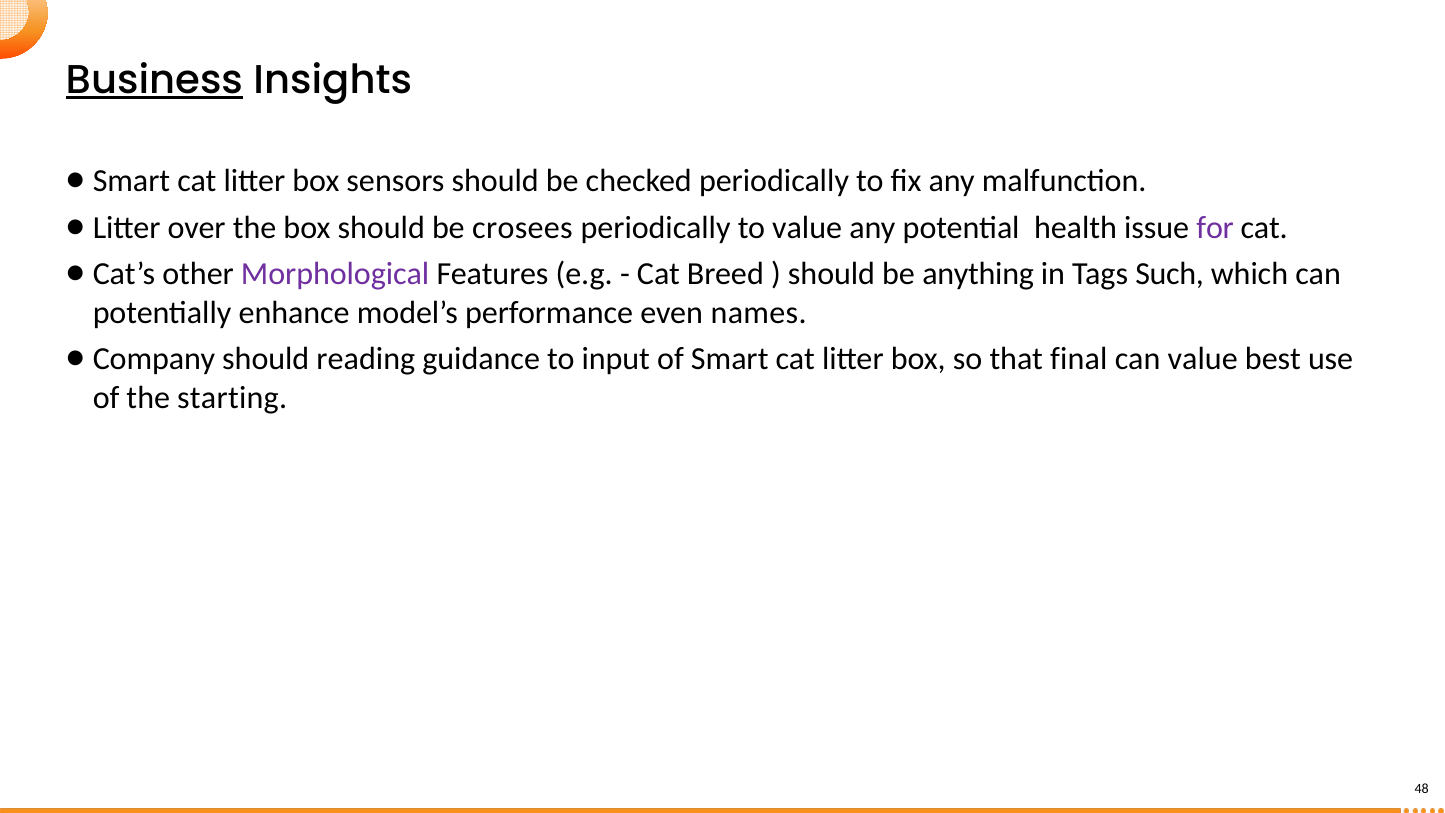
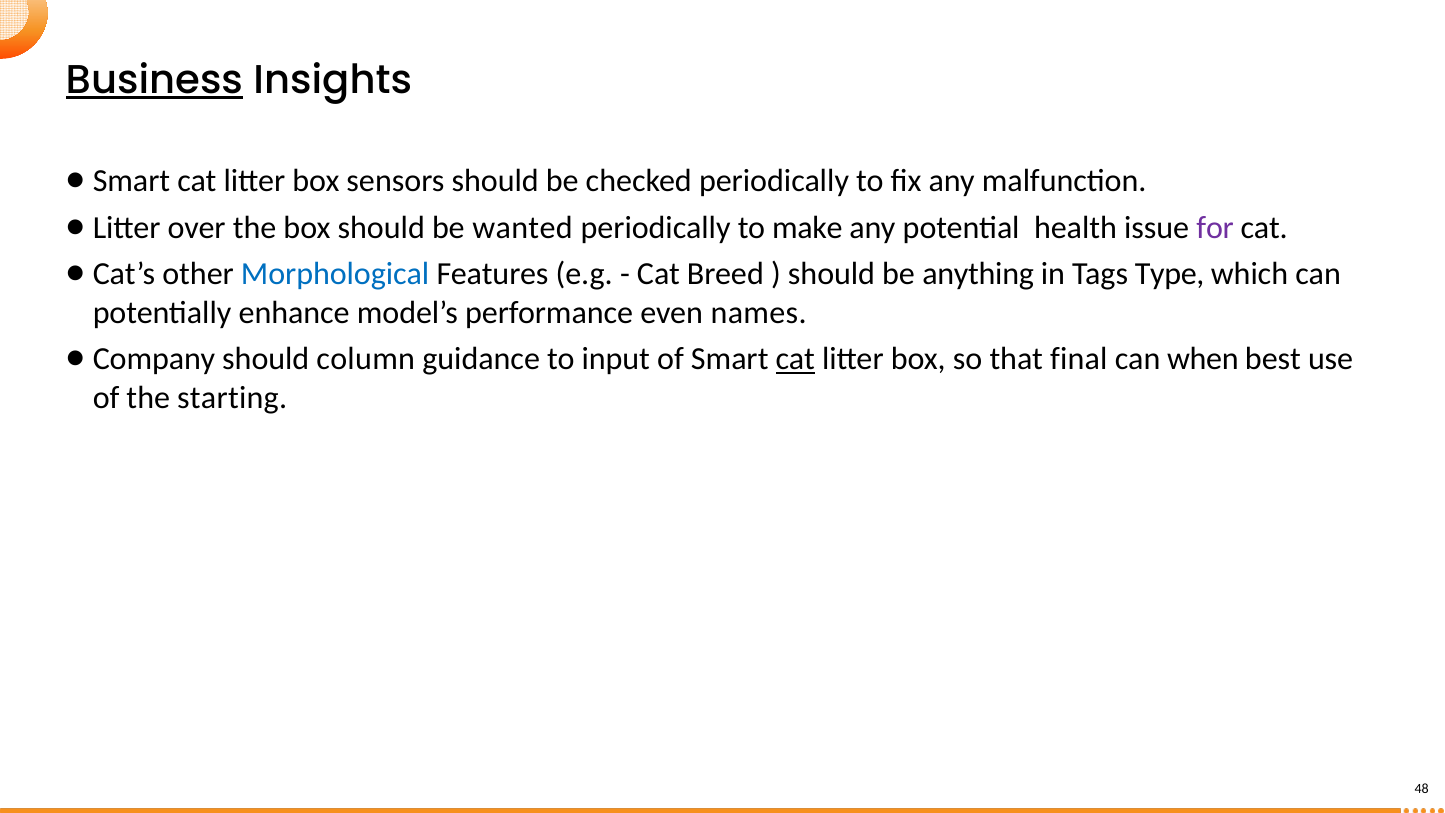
crosees: crosees -> wanted
to value: value -> make
Morphological colour: purple -> blue
Such: Such -> Type
reading: reading -> column
cat at (795, 359) underline: none -> present
can value: value -> when
